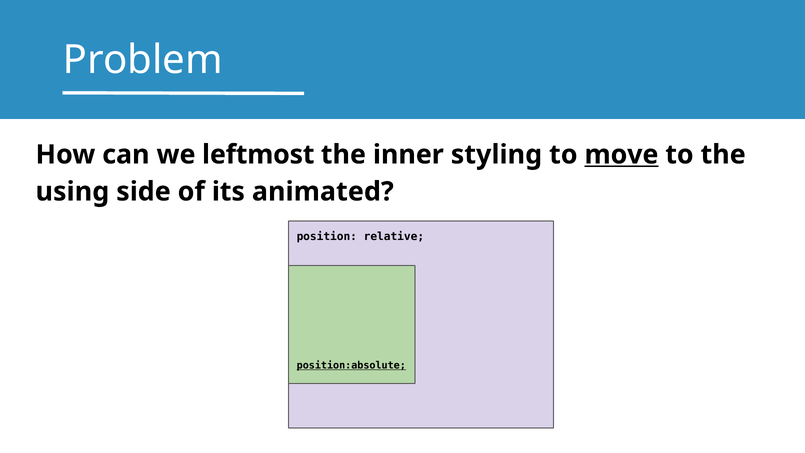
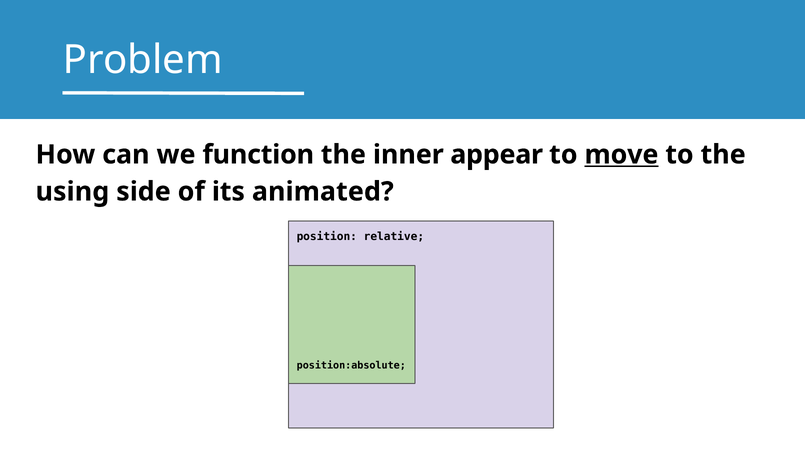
leftmost: leftmost -> function
styling: styling -> appear
position:absolute underline: present -> none
